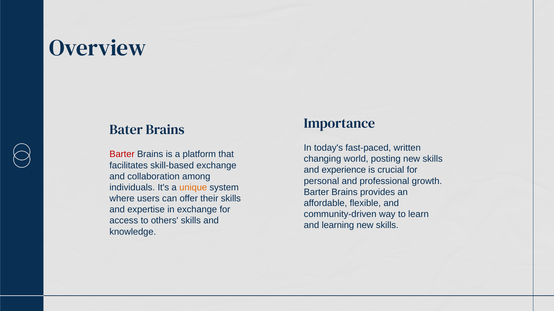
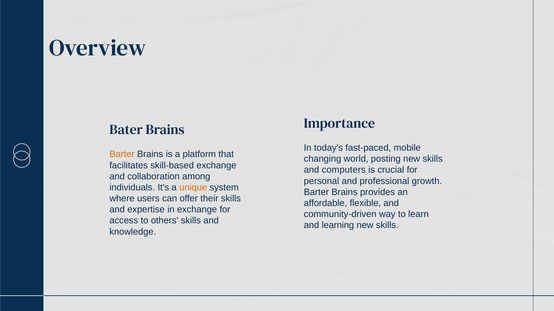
written: written -> mobile
Barter at (122, 155) colour: red -> orange
experience: experience -> computers
